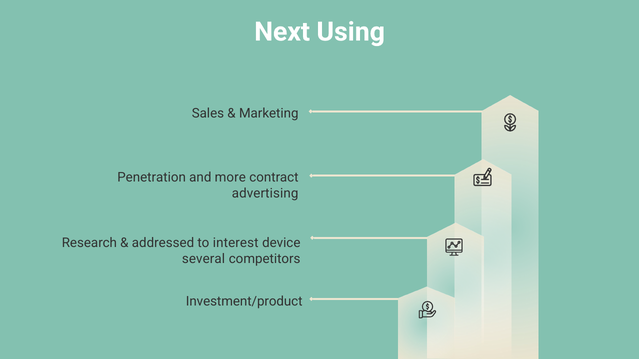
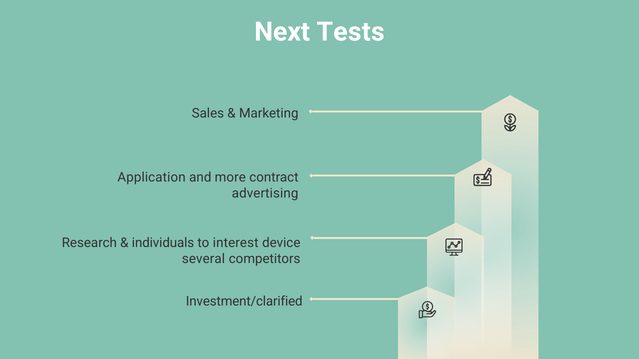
Using: Using -> Tests
Penetration: Penetration -> Application
addressed: addressed -> individuals
Investment/product: Investment/product -> Investment/clarified
